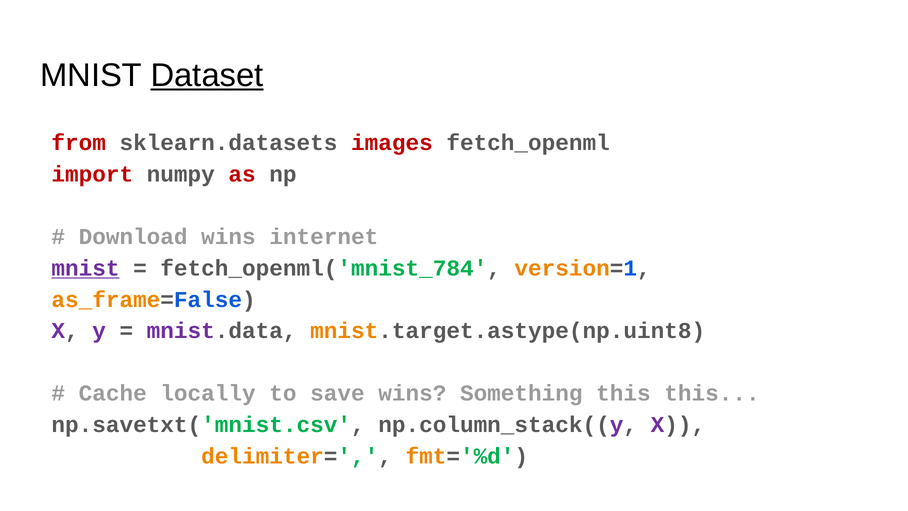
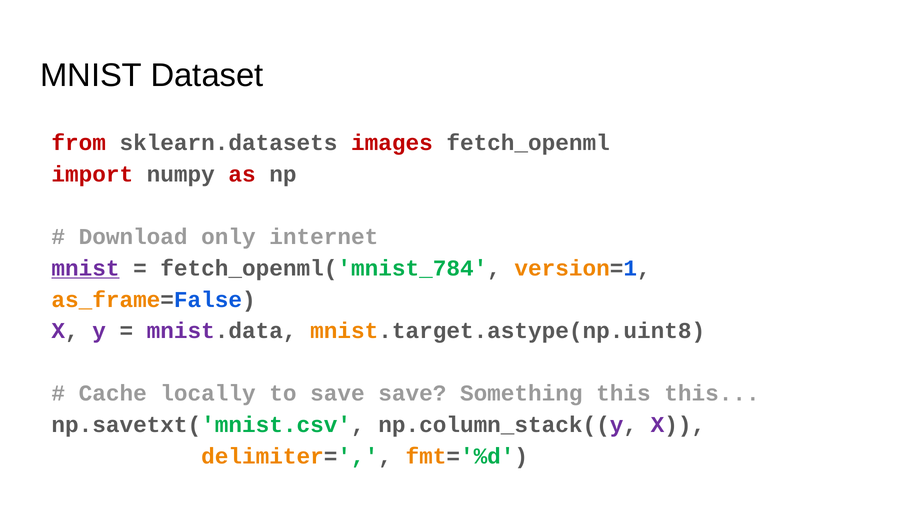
Dataset underline: present -> none
Download wins: wins -> only
save wins: wins -> save
